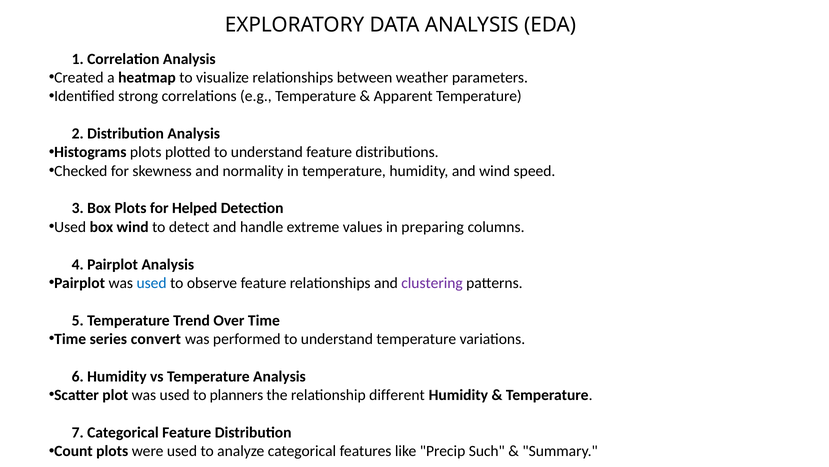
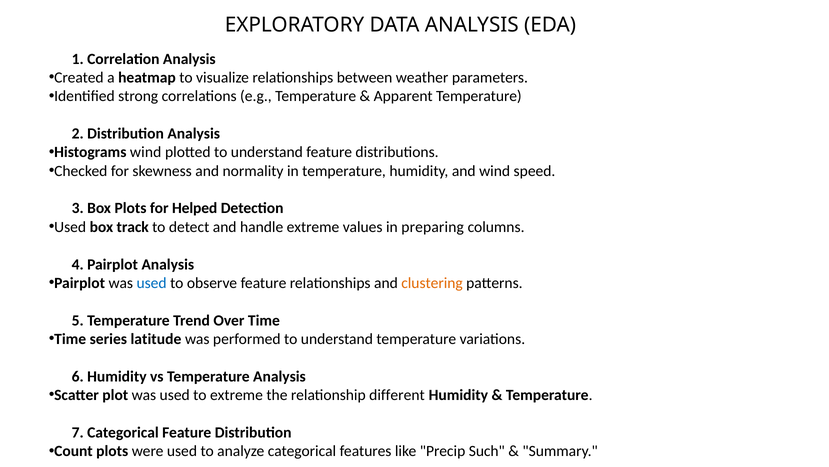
Histograms plots: plots -> wind
box wind: wind -> track
clustering colour: purple -> orange
convert: convert -> latitude
to planners: planners -> extreme
